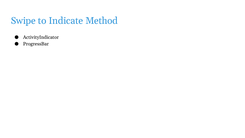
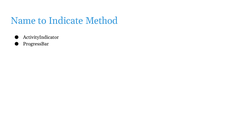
Swipe: Swipe -> Name
